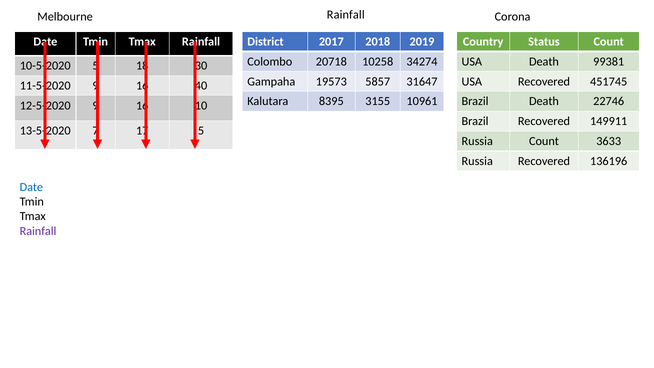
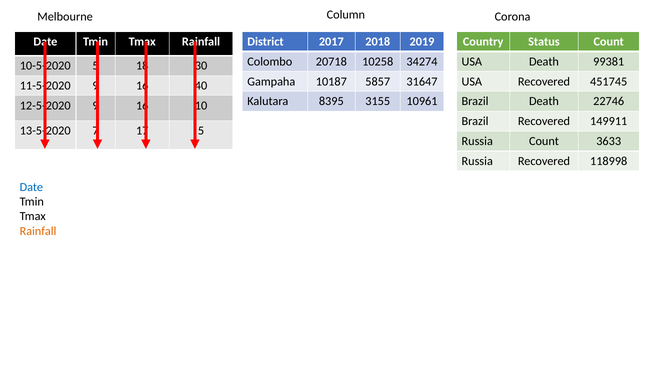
Melbourne Rainfall: Rainfall -> Column
19573: 19573 -> 10187
136196: 136196 -> 118998
Rainfall at (38, 231) colour: purple -> orange
